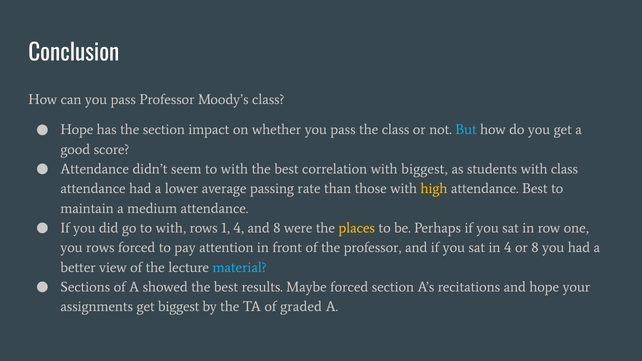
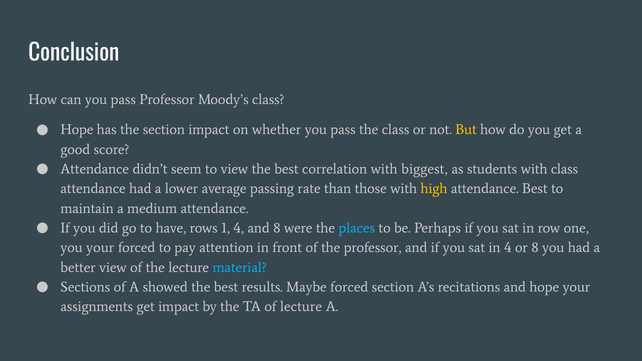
But colour: light blue -> yellow
seem to with: with -> view
go to with: with -> have
places colour: yellow -> light blue
you rows: rows -> your
get biggest: biggest -> impact
of graded: graded -> lecture
